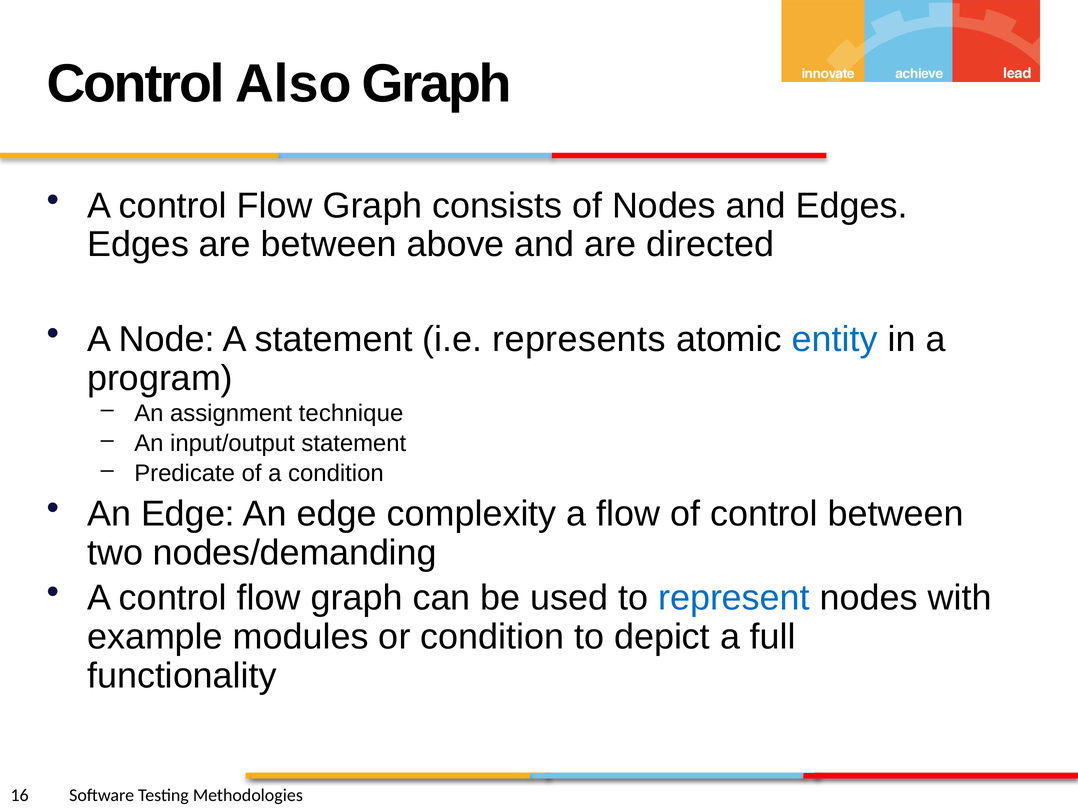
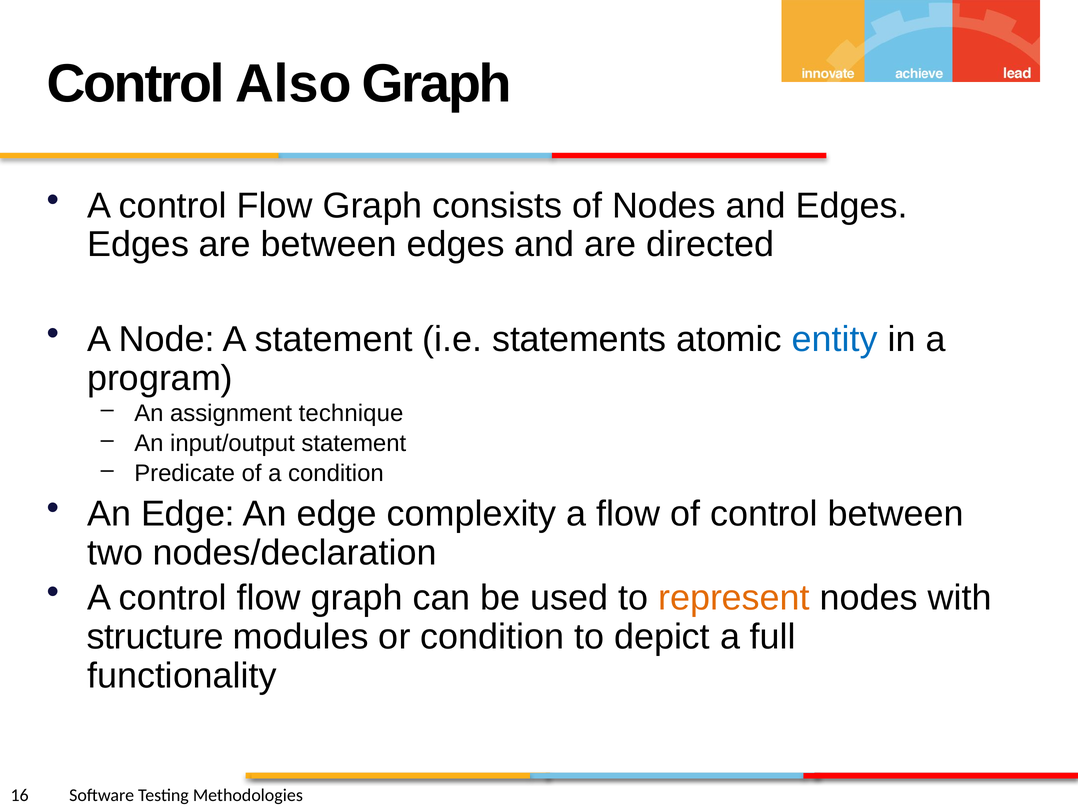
between above: above -> edges
represents: represents -> statements
nodes/demanding: nodes/demanding -> nodes/declaration
represent colour: blue -> orange
example: example -> structure
